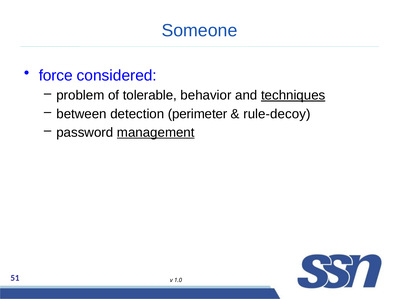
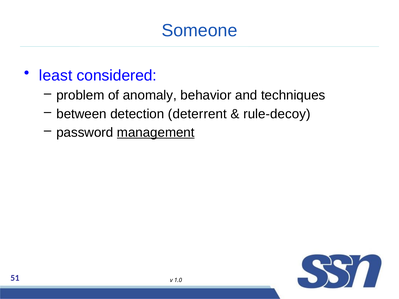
force: force -> least
tolerable: tolerable -> anomaly
techniques underline: present -> none
perimeter: perimeter -> deterrent
